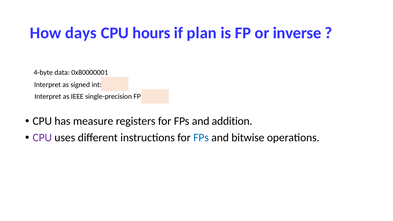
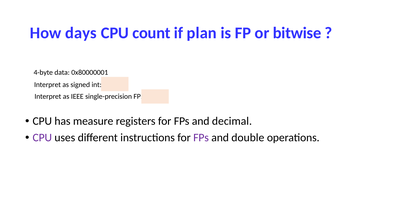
hours: hours -> count
inverse: inverse -> bitwise
addition: addition -> decimal
FPs at (201, 138) colour: blue -> purple
bitwise: bitwise -> double
